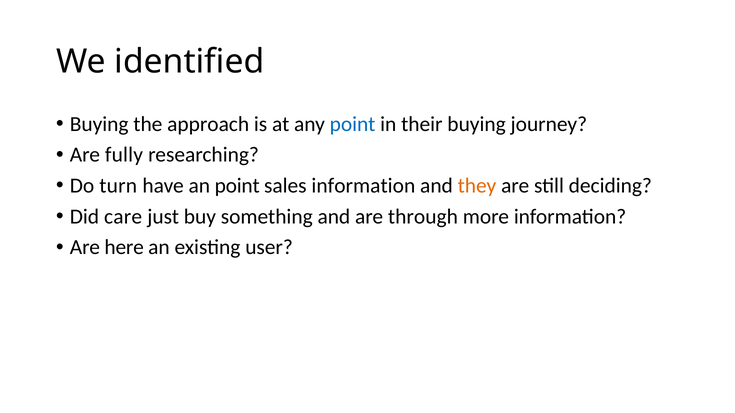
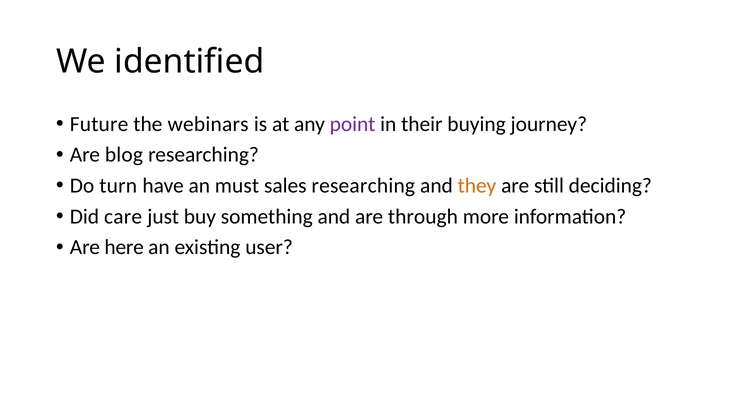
Buying at (99, 124): Buying -> Future
approach: approach -> webinars
point at (353, 124) colour: blue -> purple
fully: fully -> blog
an point: point -> must
sales information: information -> researching
